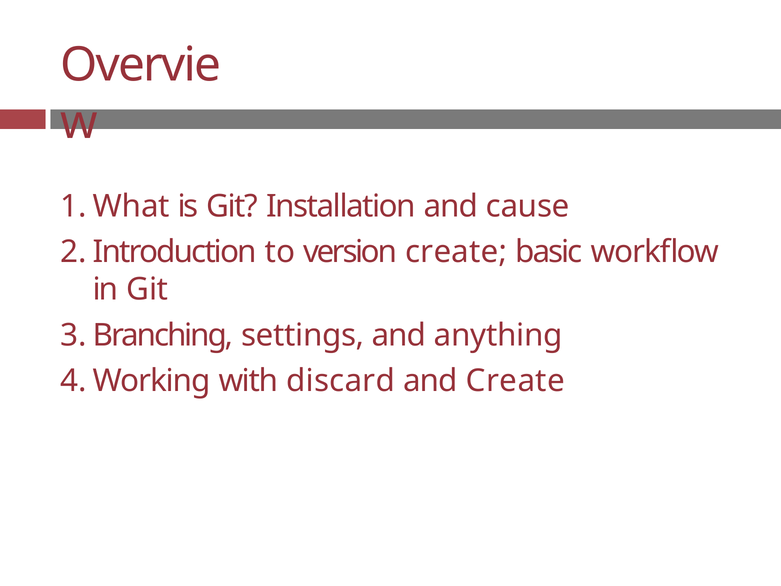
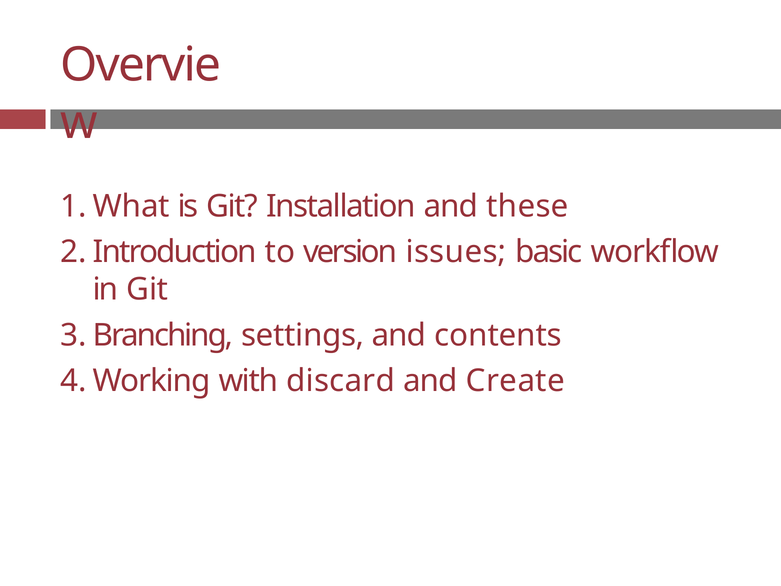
cause: cause -> these
version create: create -> issues
anything: anything -> contents
